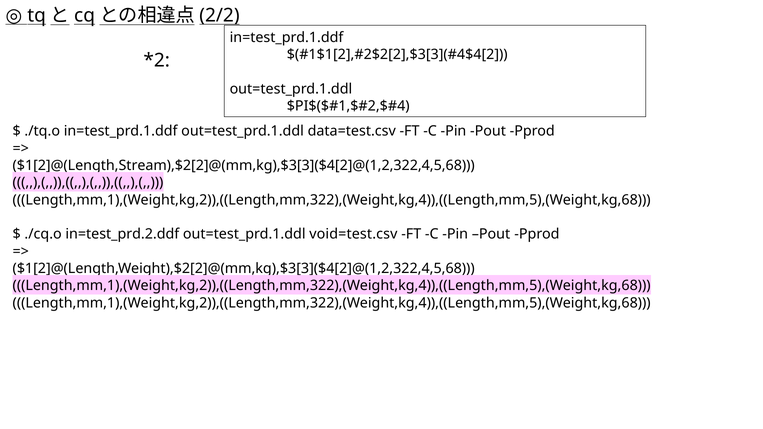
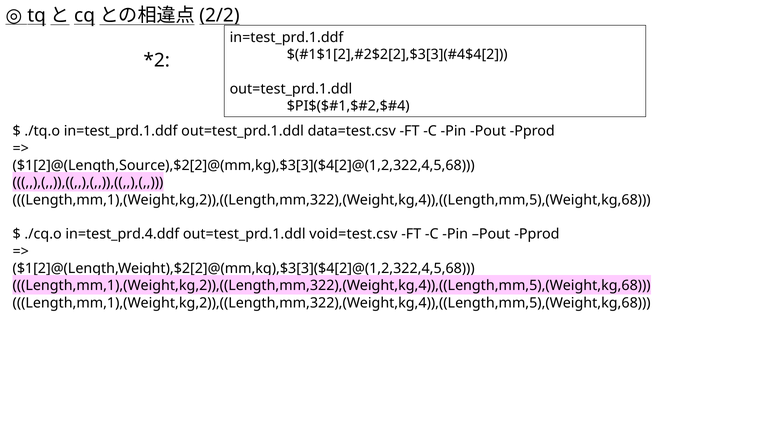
$1[2]@(Length,Stream),$2[2]@(mm,kg),$3[3]($4[2]@(1,2,322,4,5,68: $1[2]@(Length,Stream),$2[2]@(mm,kg),$3[3]($4[2]@(1,2,322,4,5,68 -> $1[2]@(Length,Source),$2[2]@(mm,kg),$3[3]($4[2]@(1,2,322,4,5,68
in=test_prd.2.ddf: in=test_prd.2.ddf -> in=test_prd.4.ddf
